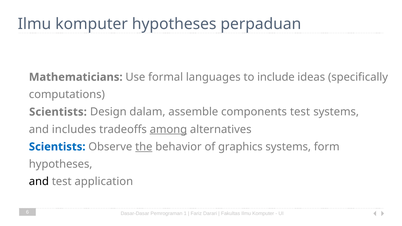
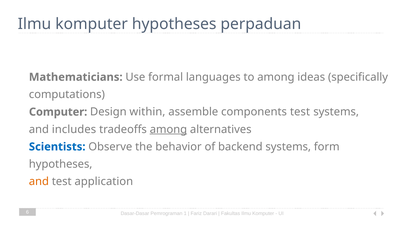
to include: include -> among
Scientists at (58, 112): Scientists -> Computer
dalam: dalam -> within
the underline: present -> none
graphics: graphics -> backend
and at (39, 182) colour: black -> orange
